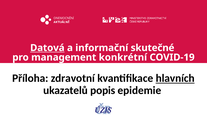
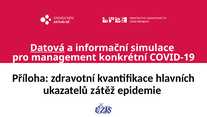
skutečné: skutečné -> simulace
hlavních underline: present -> none
popis: popis -> zátěž
